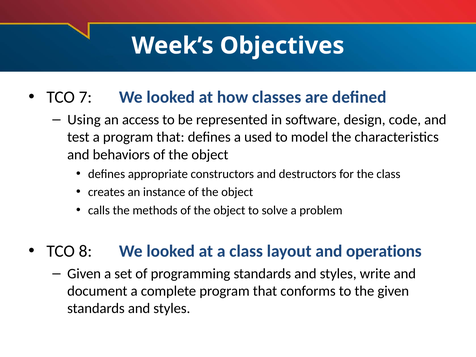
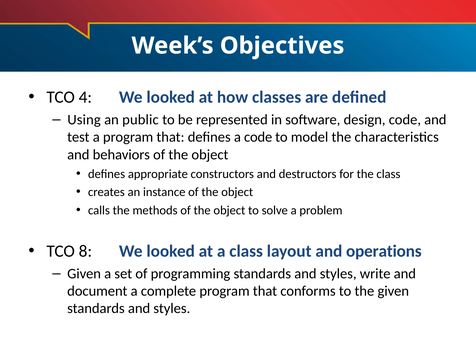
7: 7 -> 4
access: access -> public
a used: used -> code
